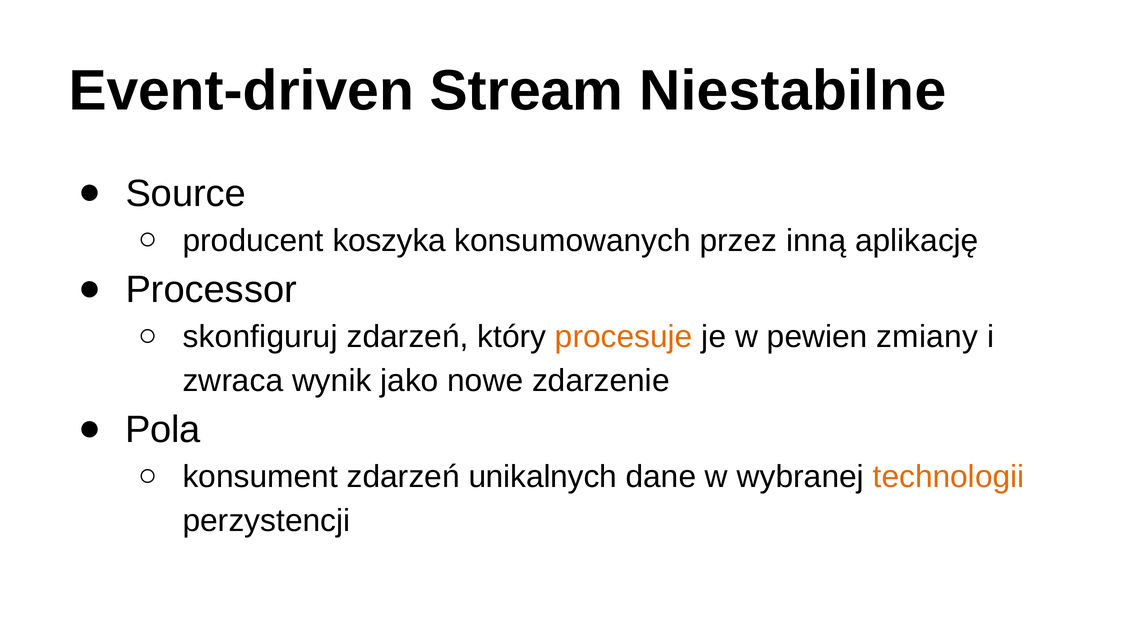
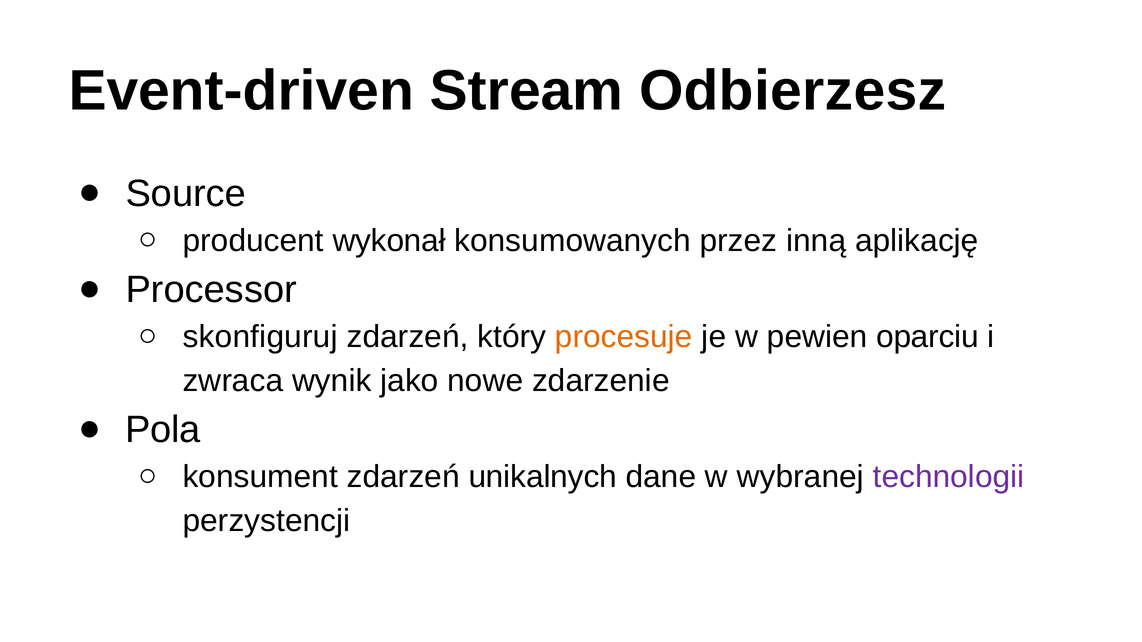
Niestabilne: Niestabilne -> Odbierzesz
koszyka: koszyka -> wykonał
zmiany: zmiany -> oparciu
technologii colour: orange -> purple
